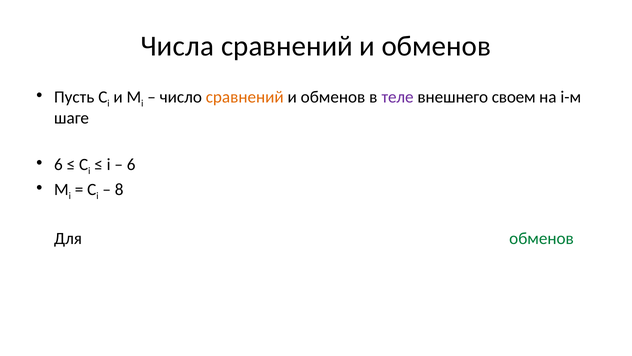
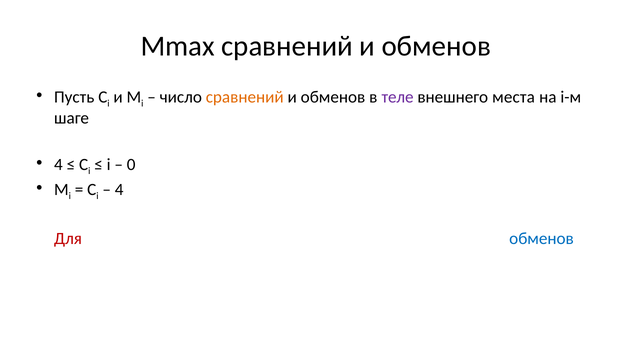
Числа: Числа -> Мmах
своем: своем -> места
6 at (58, 164): 6 -> 4
6 at (131, 164): 6 -> 0
8 at (119, 189): 8 -> 4
Для colour: black -> red
обменов at (542, 238) colour: green -> blue
